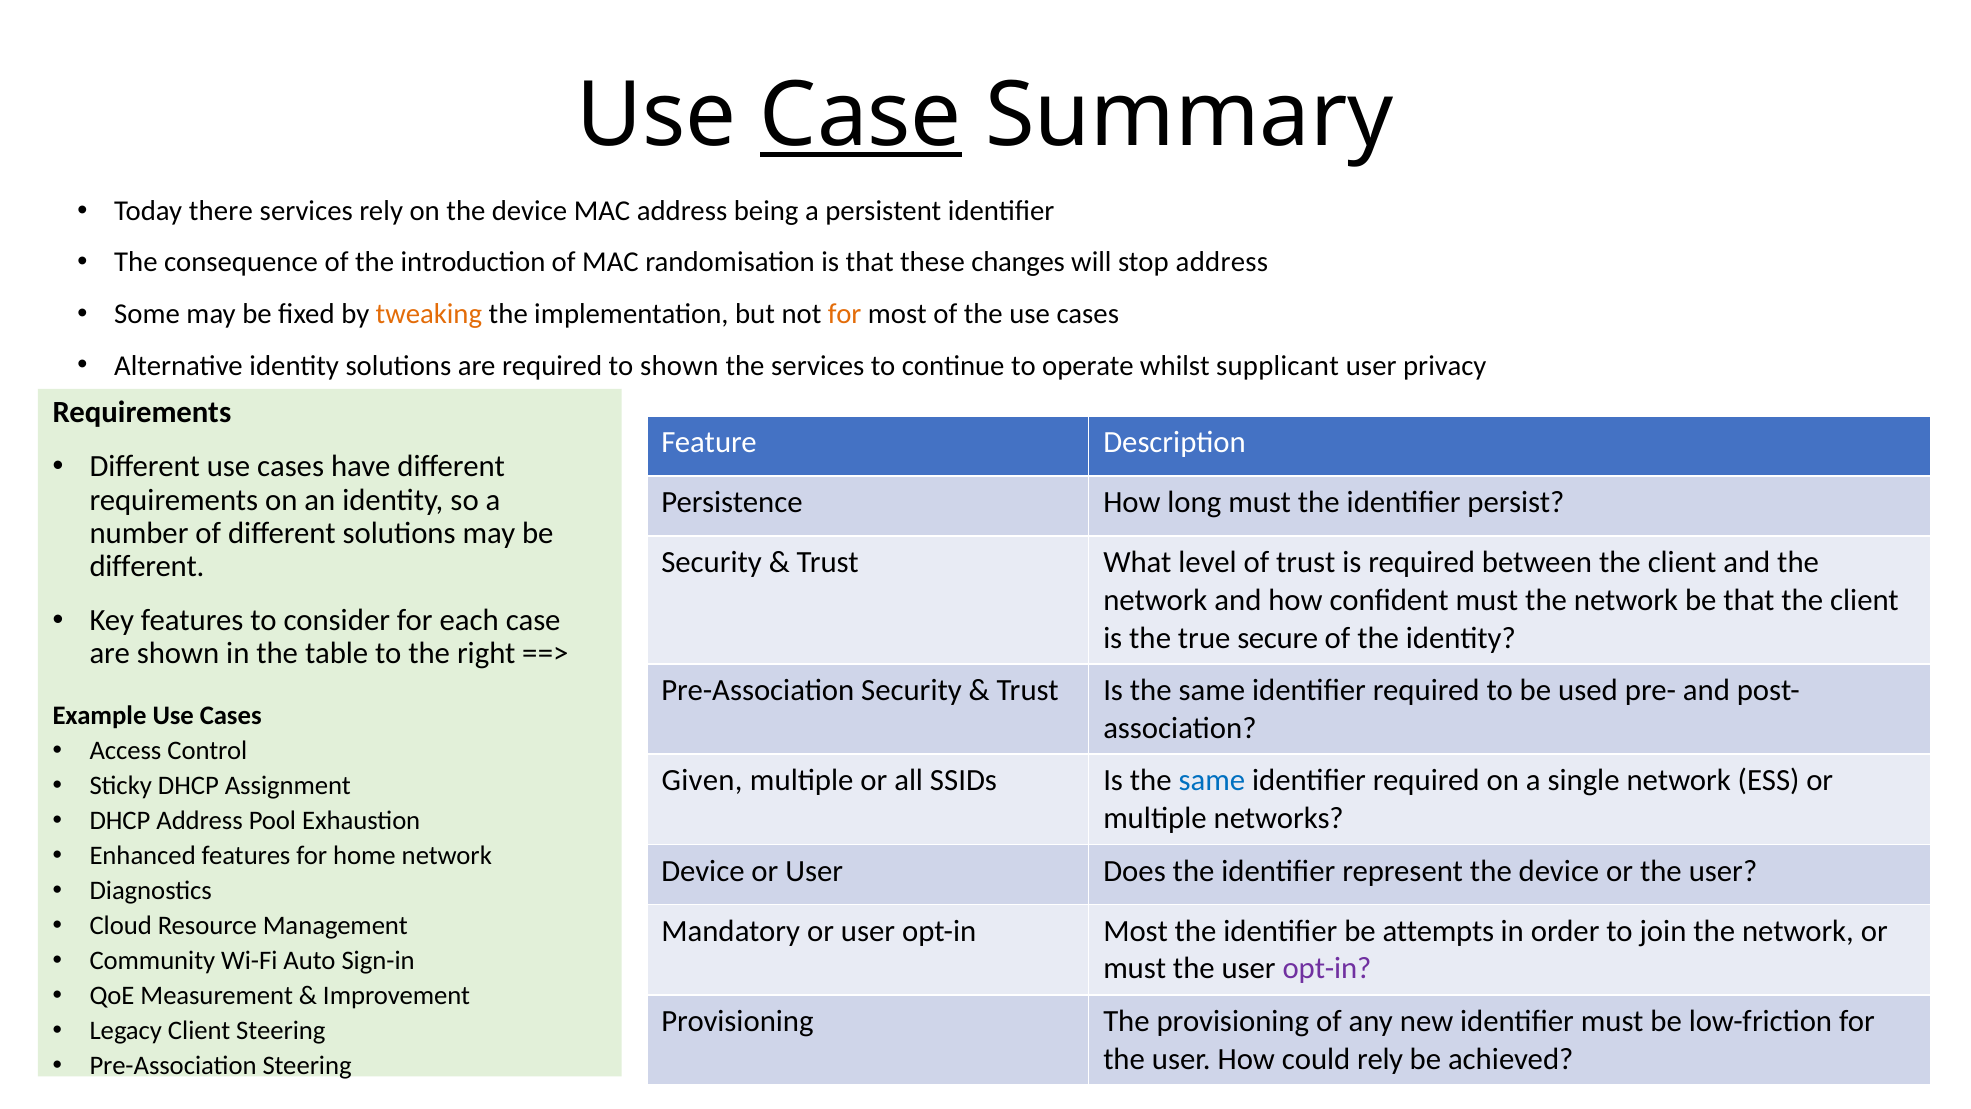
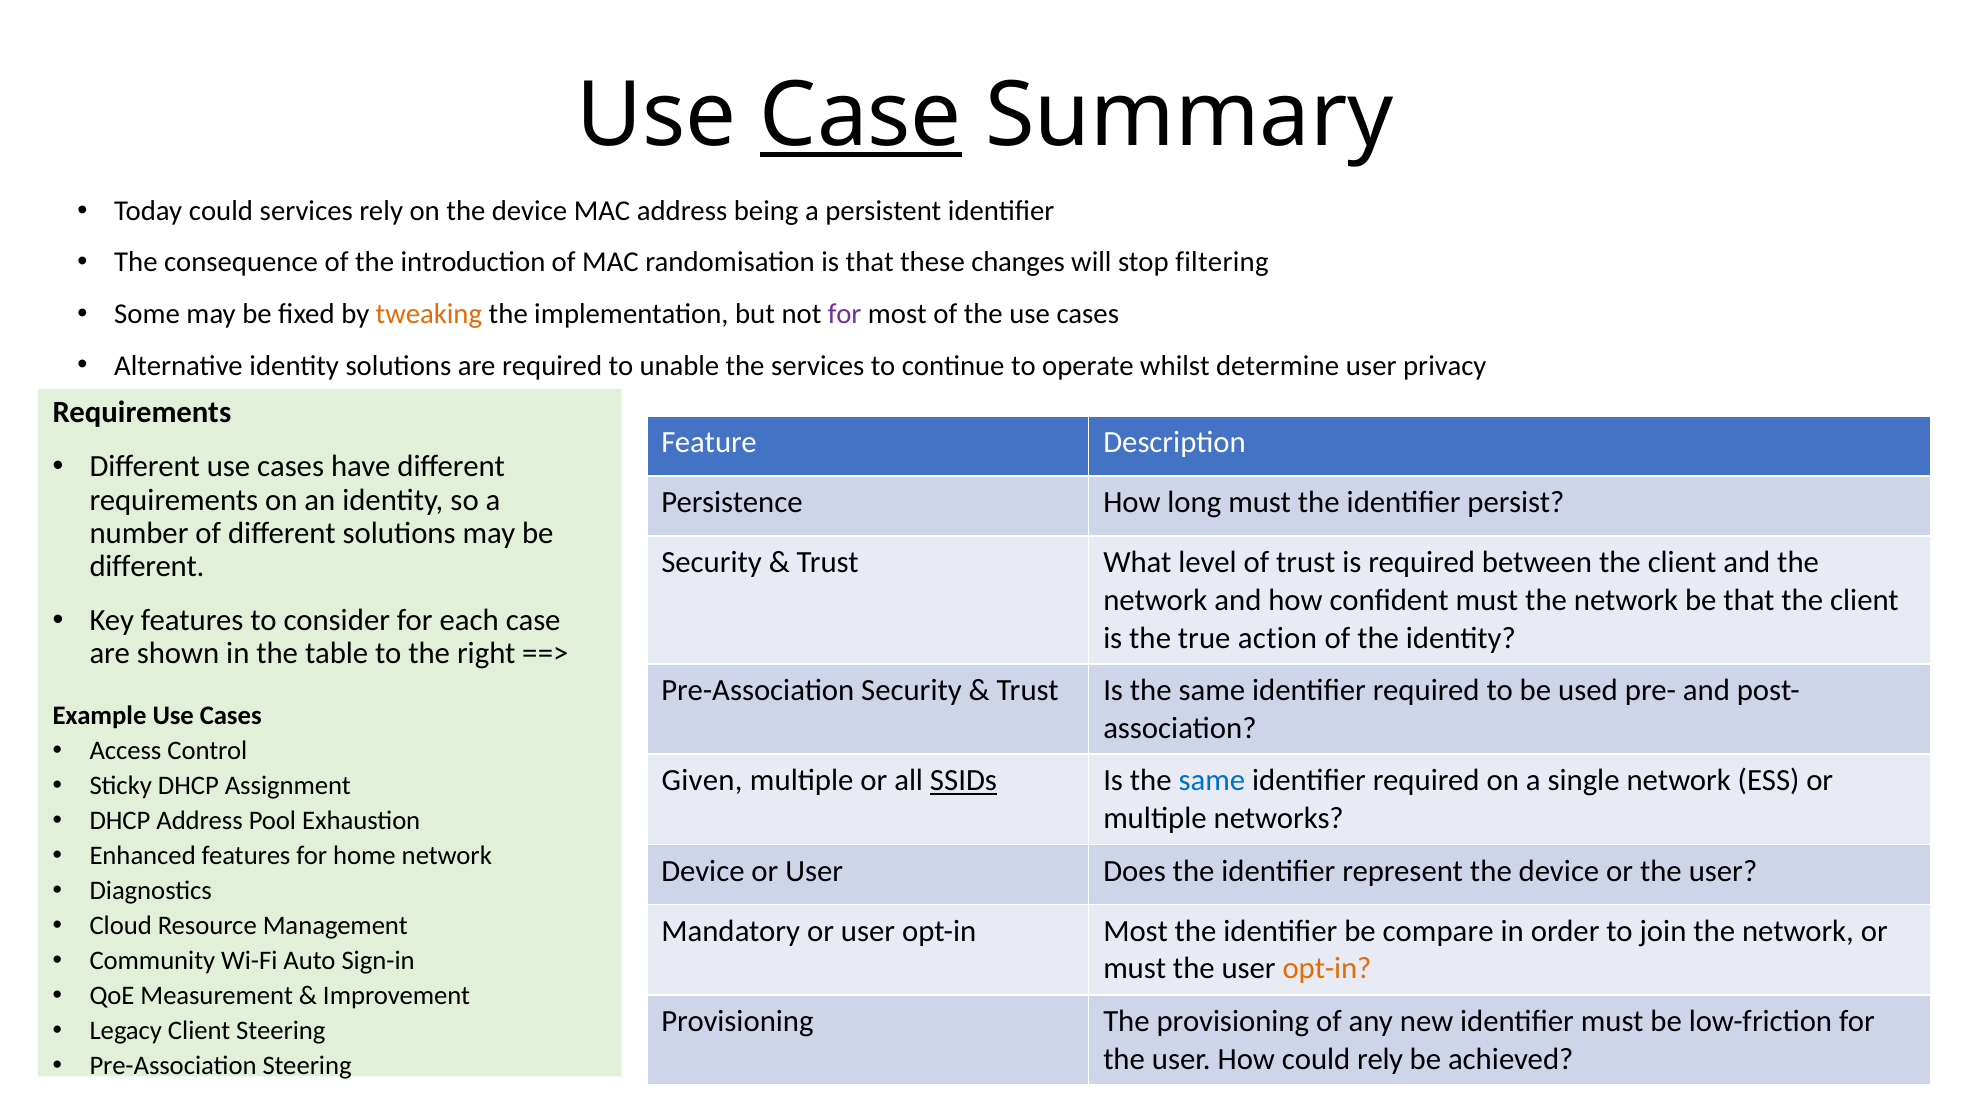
Today there: there -> could
stop address: address -> filtering
for at (845, 314) colour: orange -> purple
to shown: shown -> unable
supplicant: supplicant -> determine
secure: secure -> action
SSIDs underline: none -> present
attempts: attempts -> compare
opt-in at (1327, 969) colour: purple -> orange
